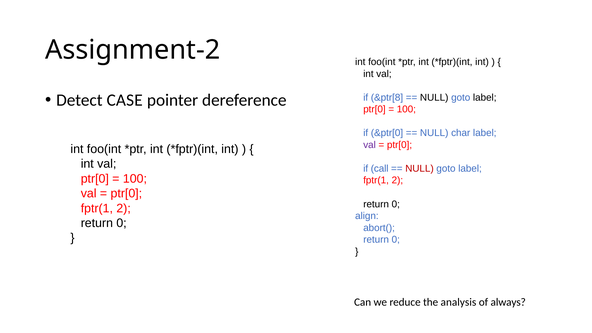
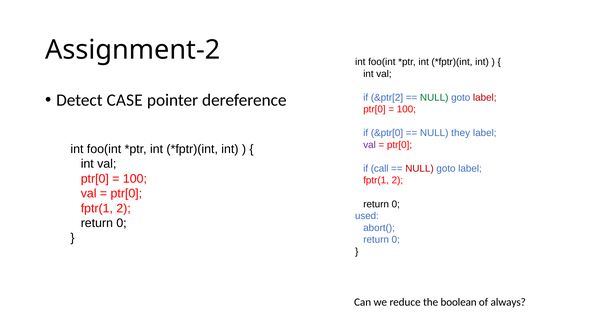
&ptr[8: &ptr[8 -> &ptr[2
NULL at (434, 98) colour: black -> green
label at (485, 98) colour: black -> red
char: char -> they
align: align -> used
analysis: analysis -> boolean
